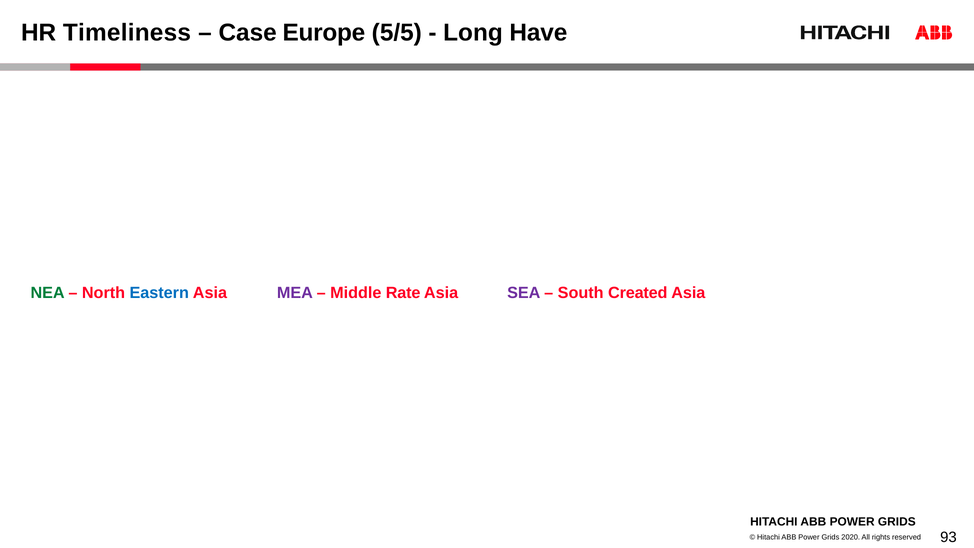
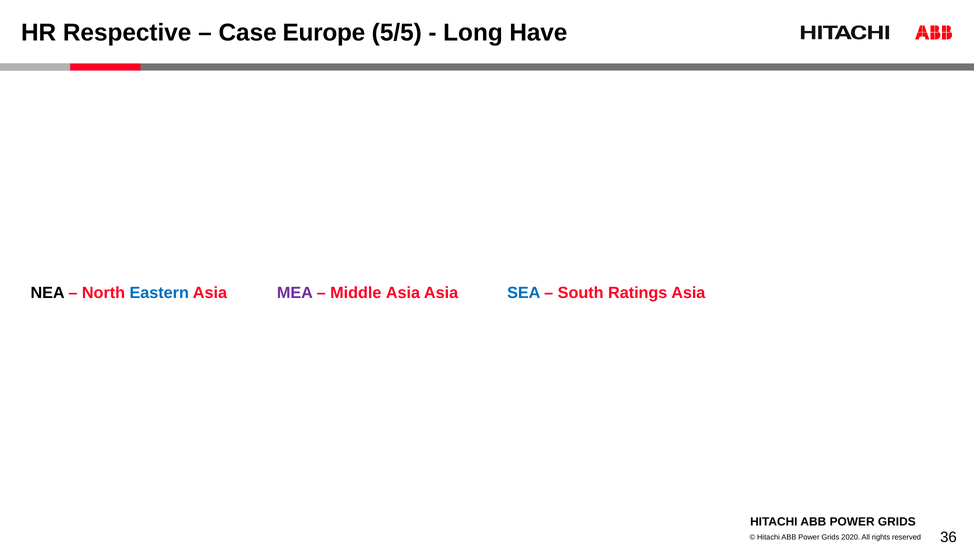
Timeliness: Timeliness -> Respective
NEA colour: green -> black
Middle Rate: Rate -> Asia
SEA colour: purple -> blue
Created: Created -> Ratings
93: 93 -> 36
